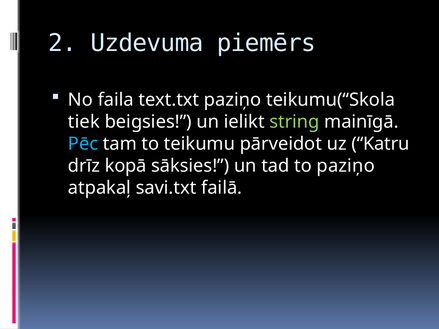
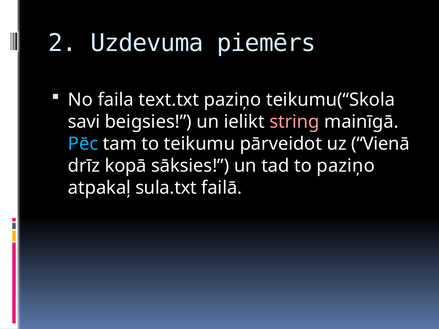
tiek: tiek -> savi
string colour: light green -> pink
Katru: Katru -> Vienā
savi.txt: savi.txt -> sula.txt
